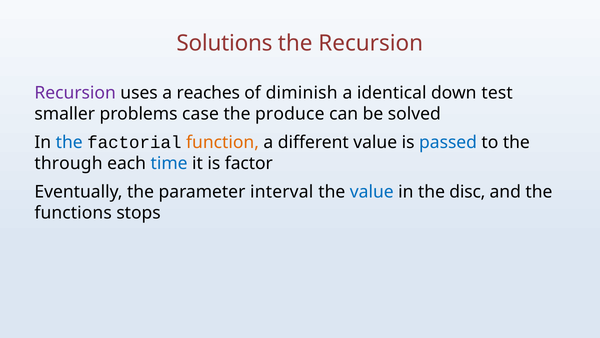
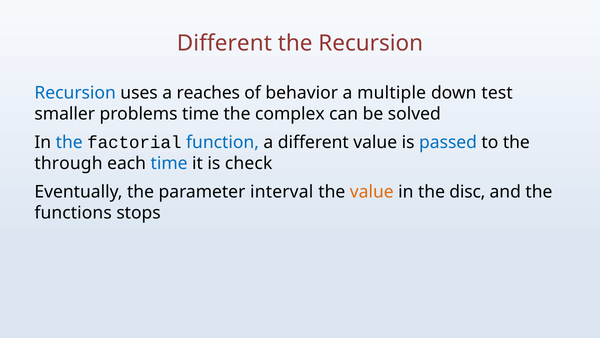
Solutions at (224, 43): Solutions -> Different
Recursion at (75, 93) colour: purple -> blue
diminish: diminish -> behavior
identical: identical -> multiple
problems case: case -> time
produce: produce -> complex
function colour: orange -> blue
factor: factor -> check
value at (372, 192) colour: blue -> orange
